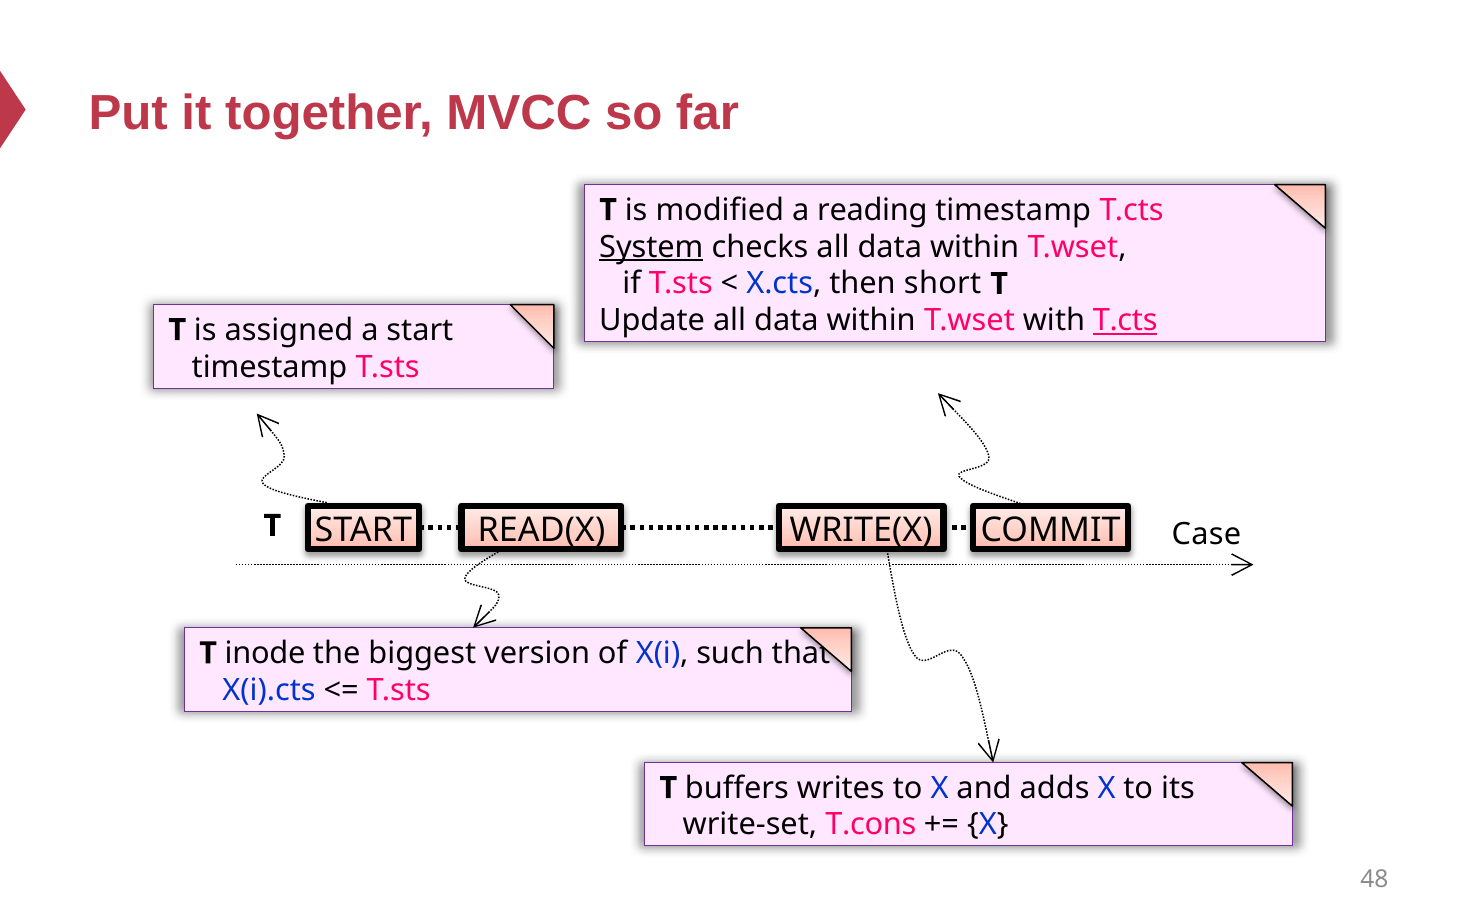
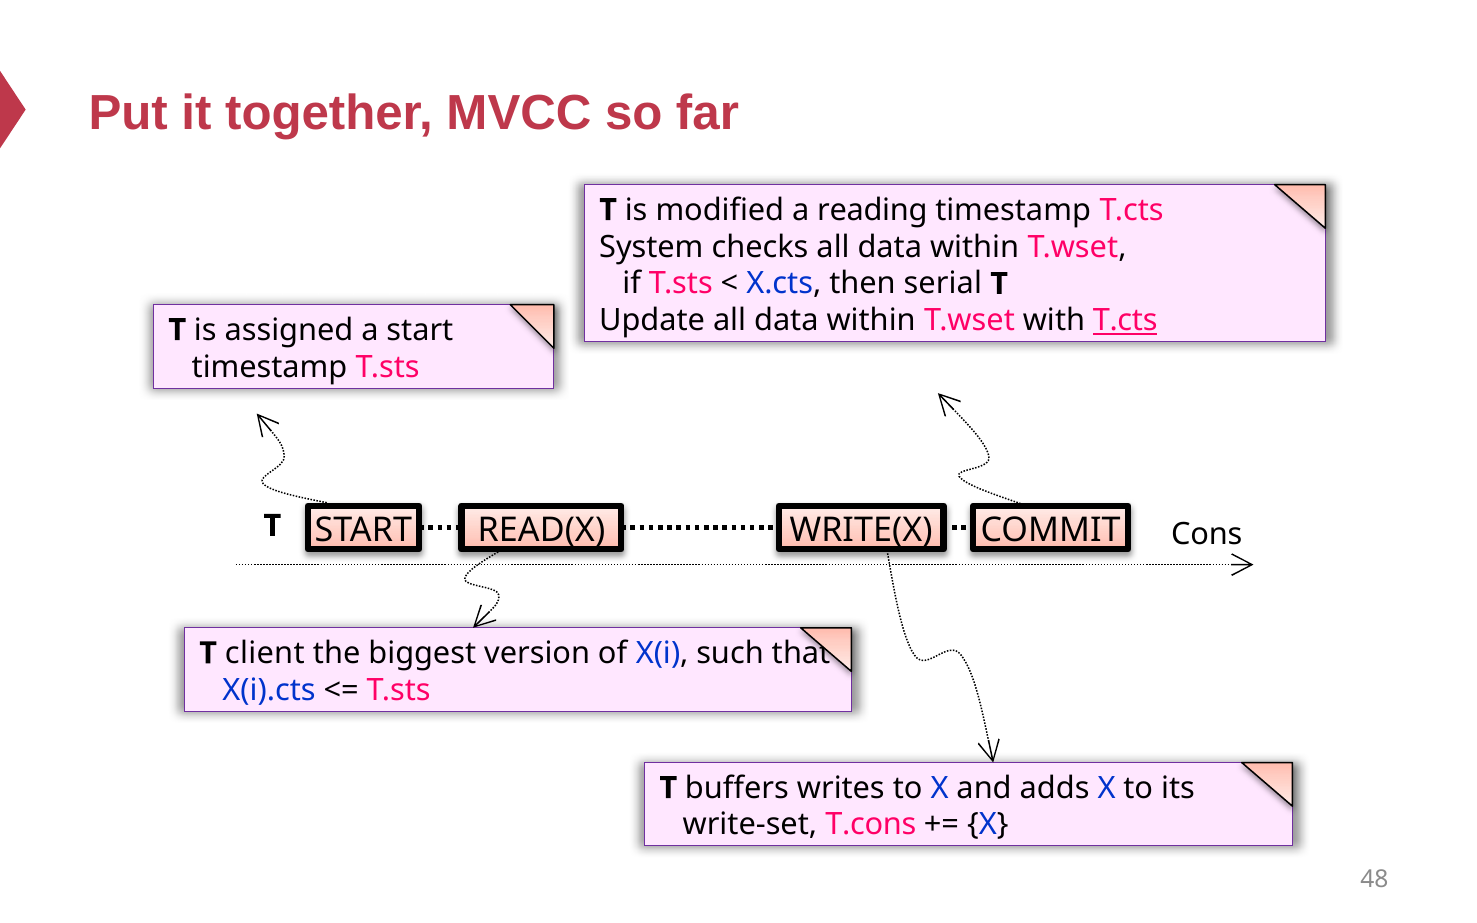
System underline: present -> none
short: short -> serial
Case: Case -> Cons
inode: inode -> client
